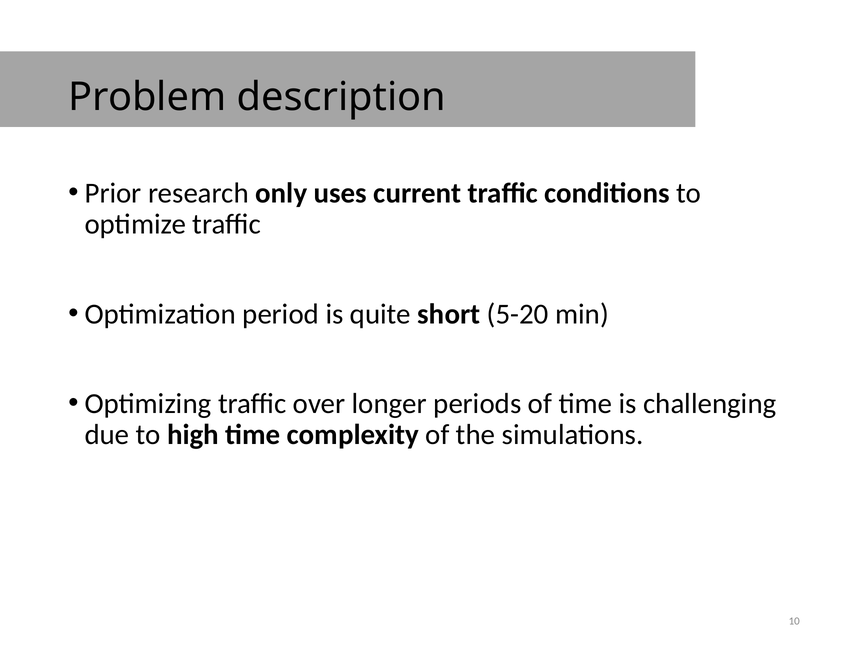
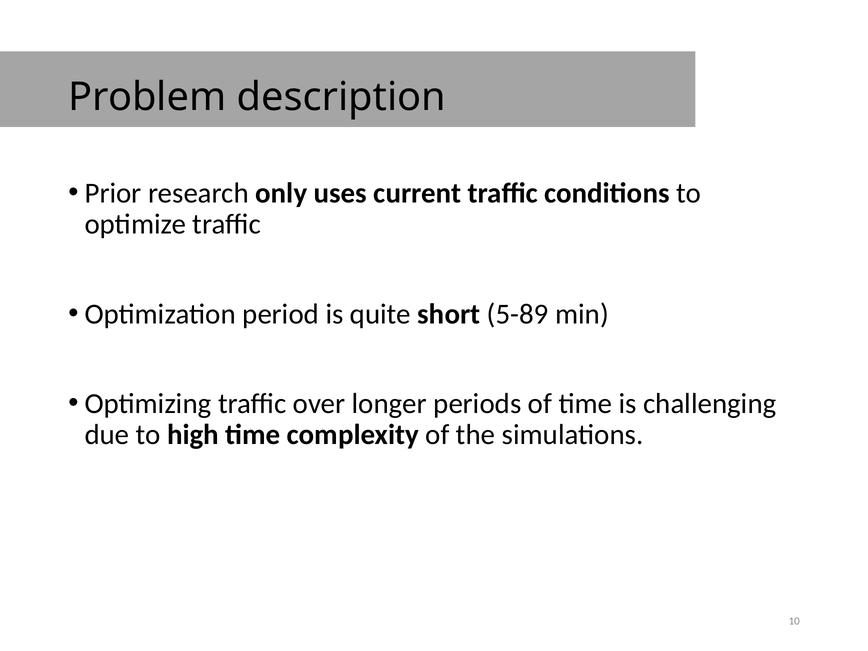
5-20: 5-20 -> 5-89
